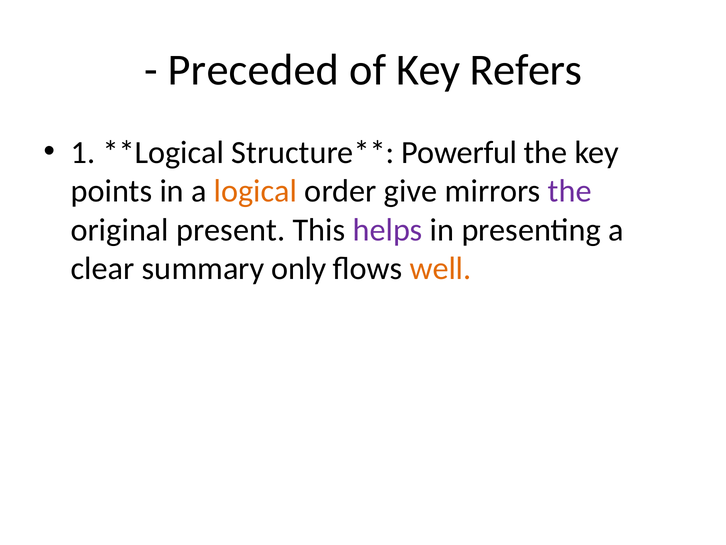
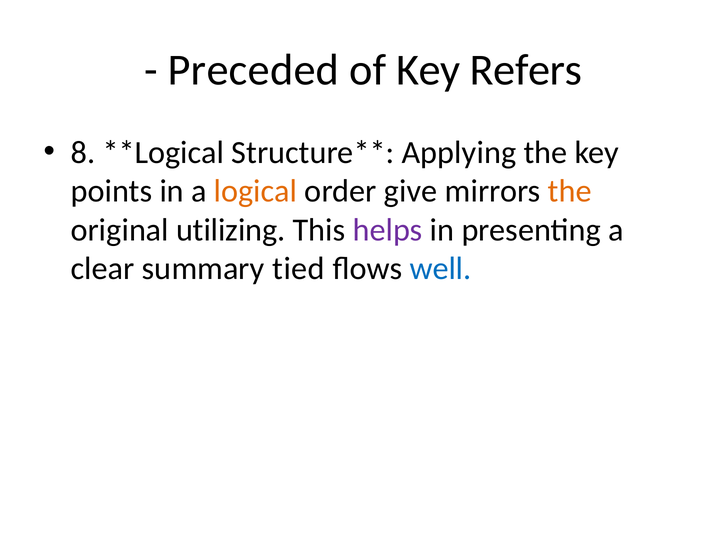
1: 1 -> 8
Powerful: Powerful -> Applying
the at (570, 191) colour: purple -> orange
present: present -> utilizing
only: only -> tied
well colour: orange -> blue
